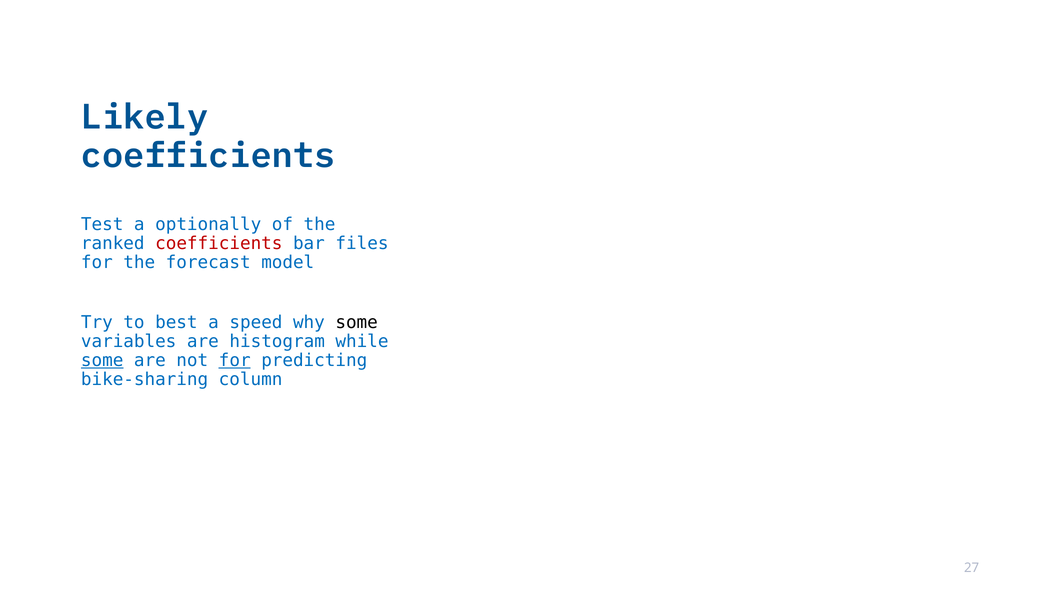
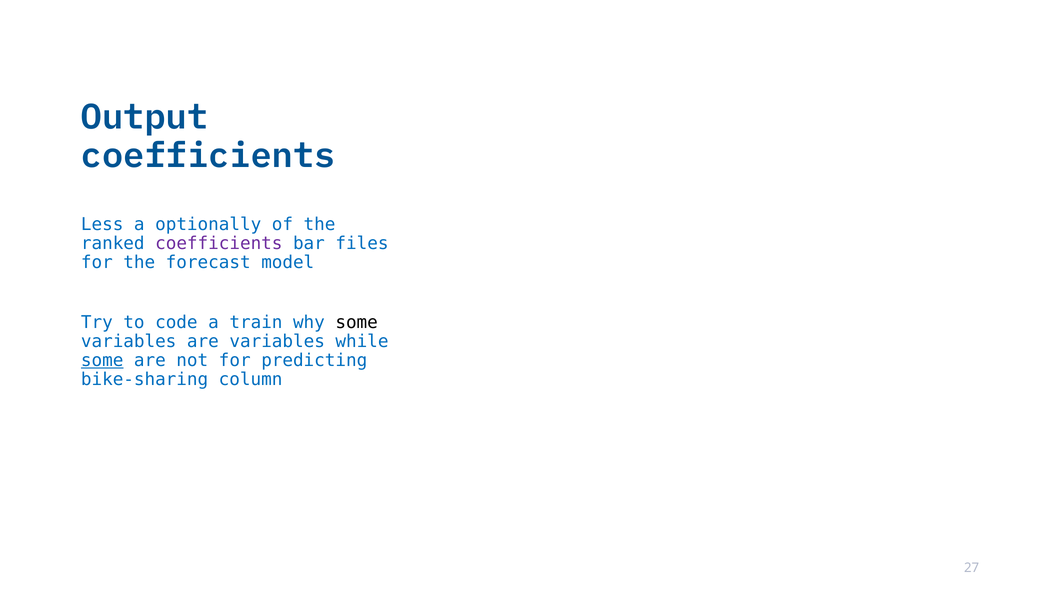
Likely: Likely -> Output
Test: Test -> Less
coefficients at (219, 244) colour: red -> purple
best: best -> code
speed: speed -> train
are histogram: histogram -> variables
for at (235, 361) underline: present -> none
